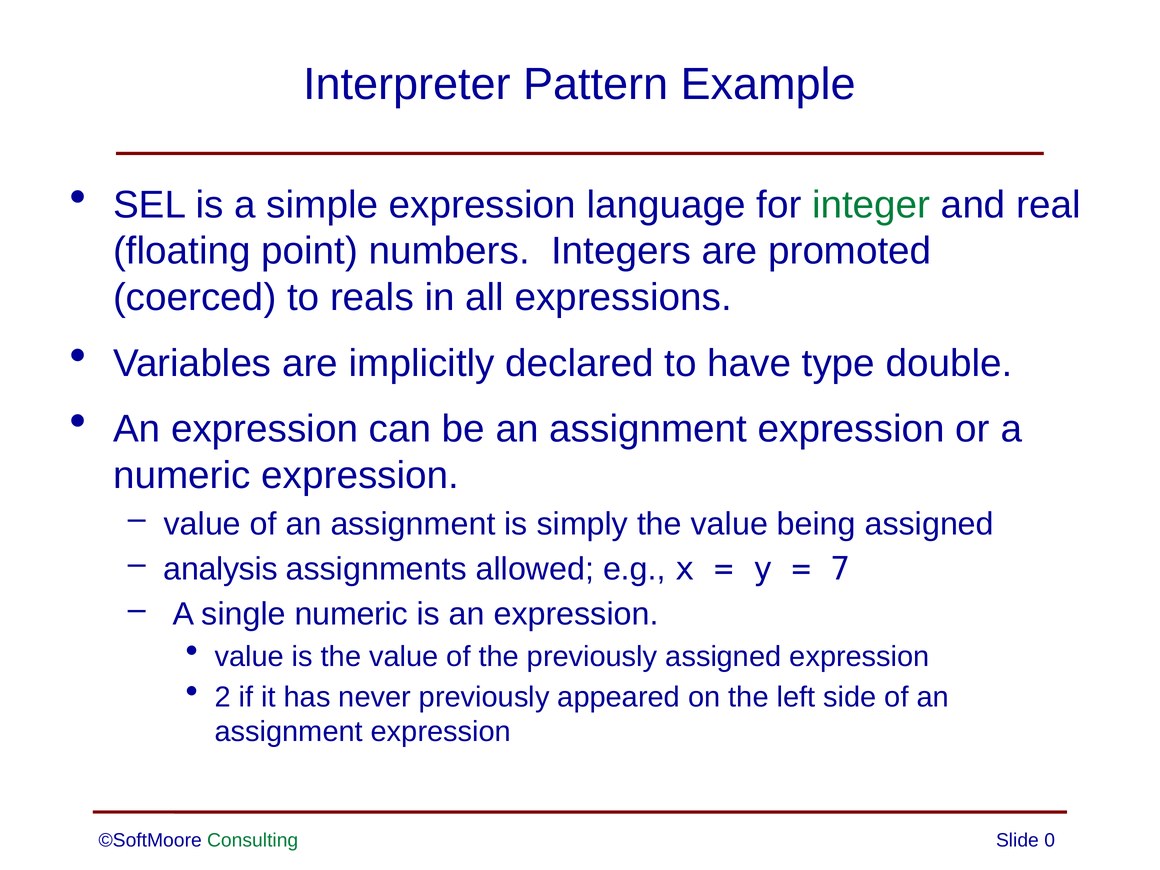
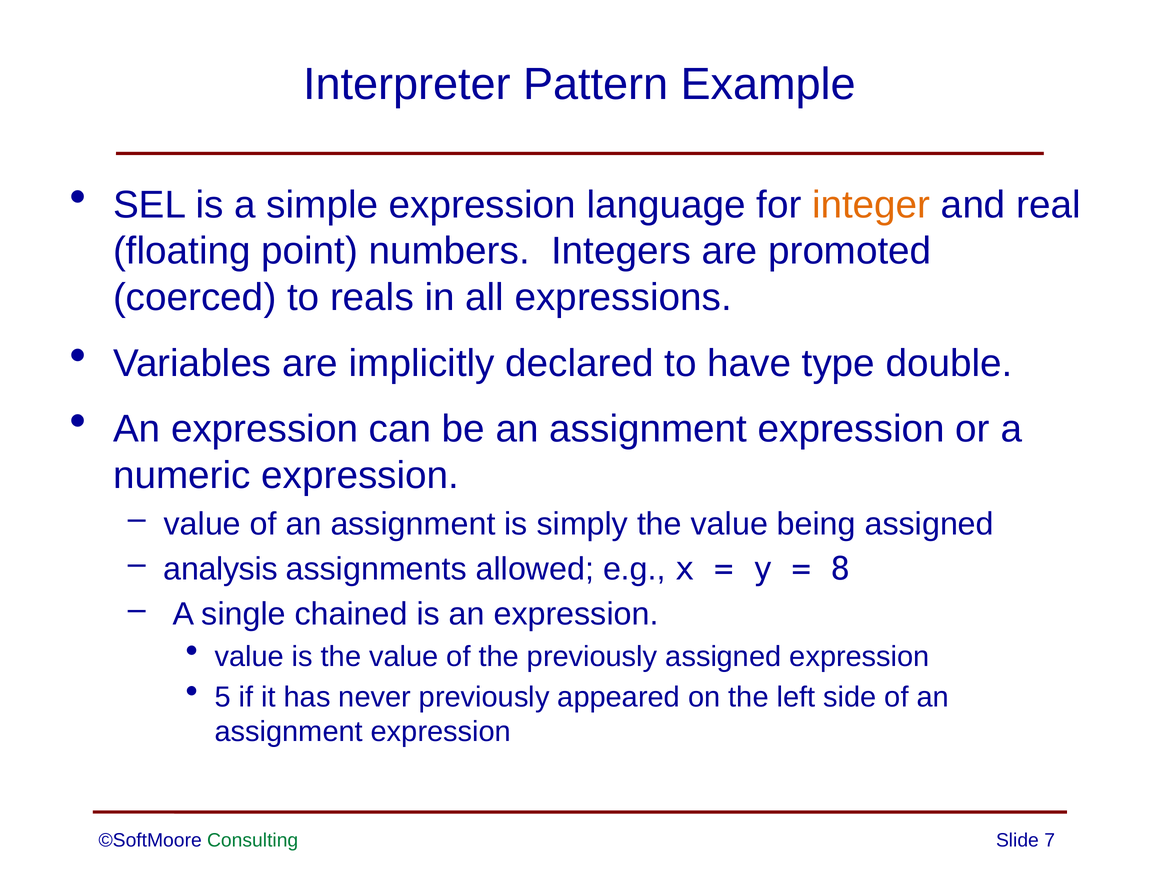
integer colour: green -> orange
7: 7 -> 8
single numeric: numeric -> chained
2: 2 -> 5
0: 0 -> 7
